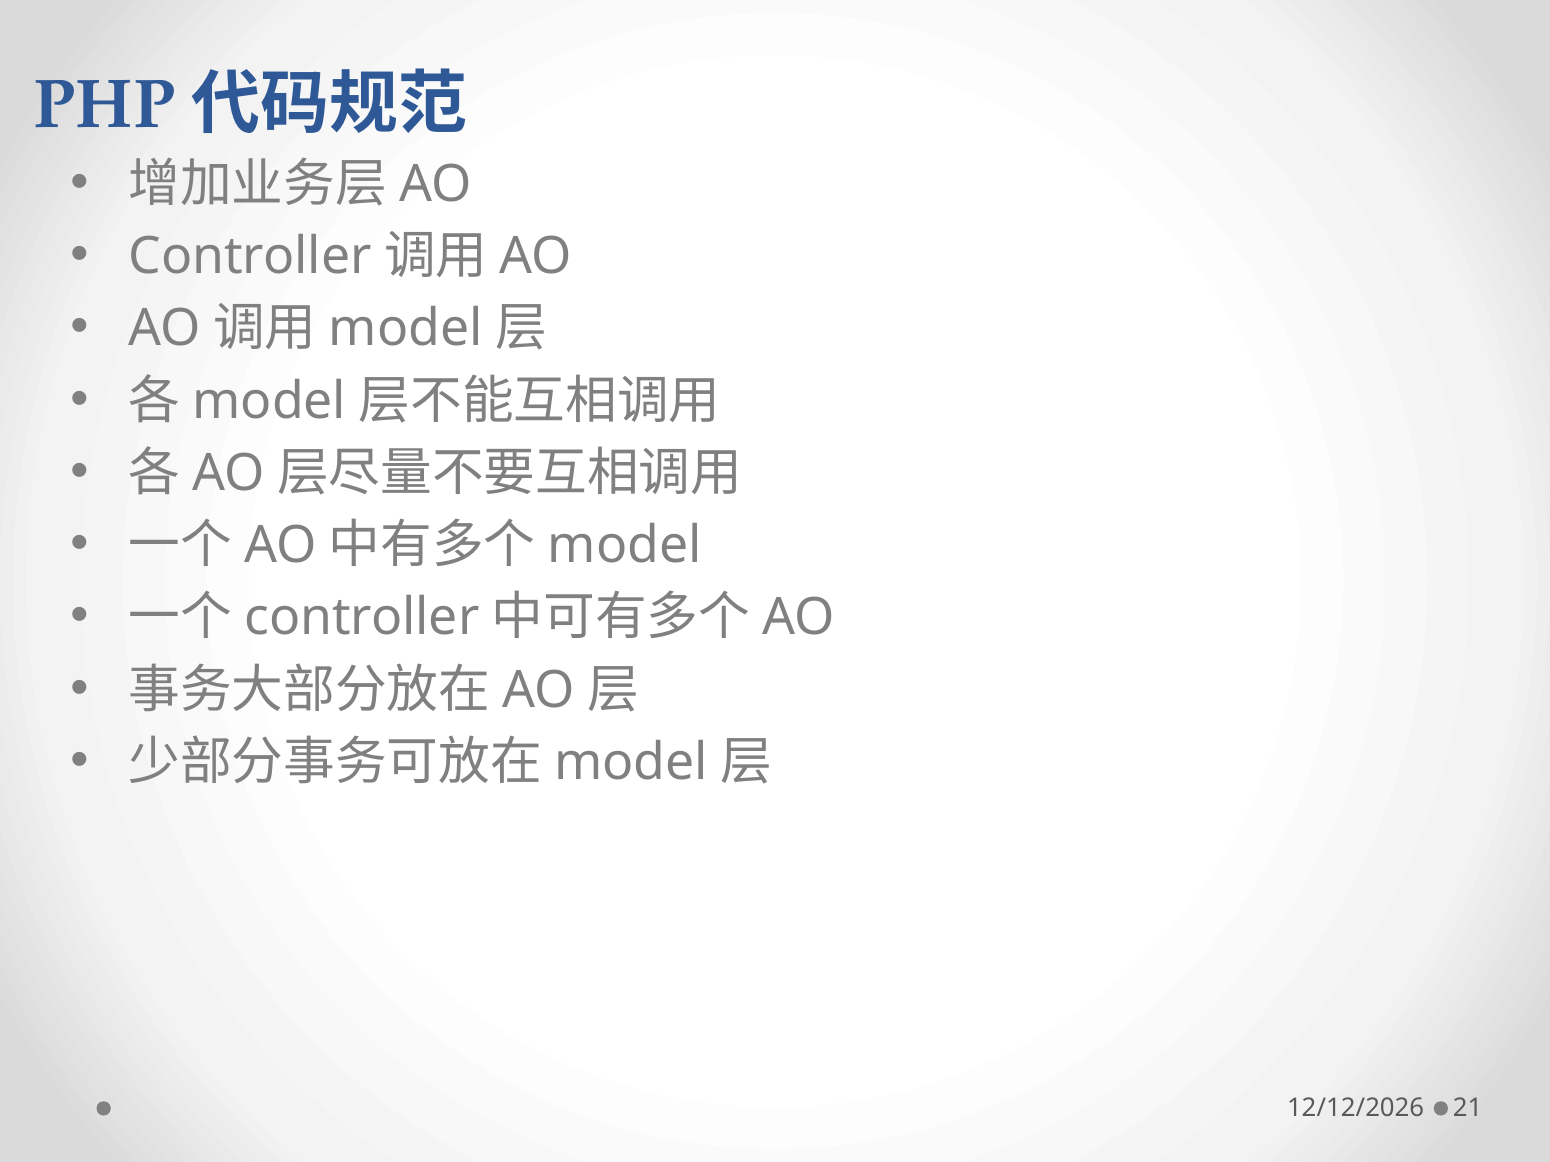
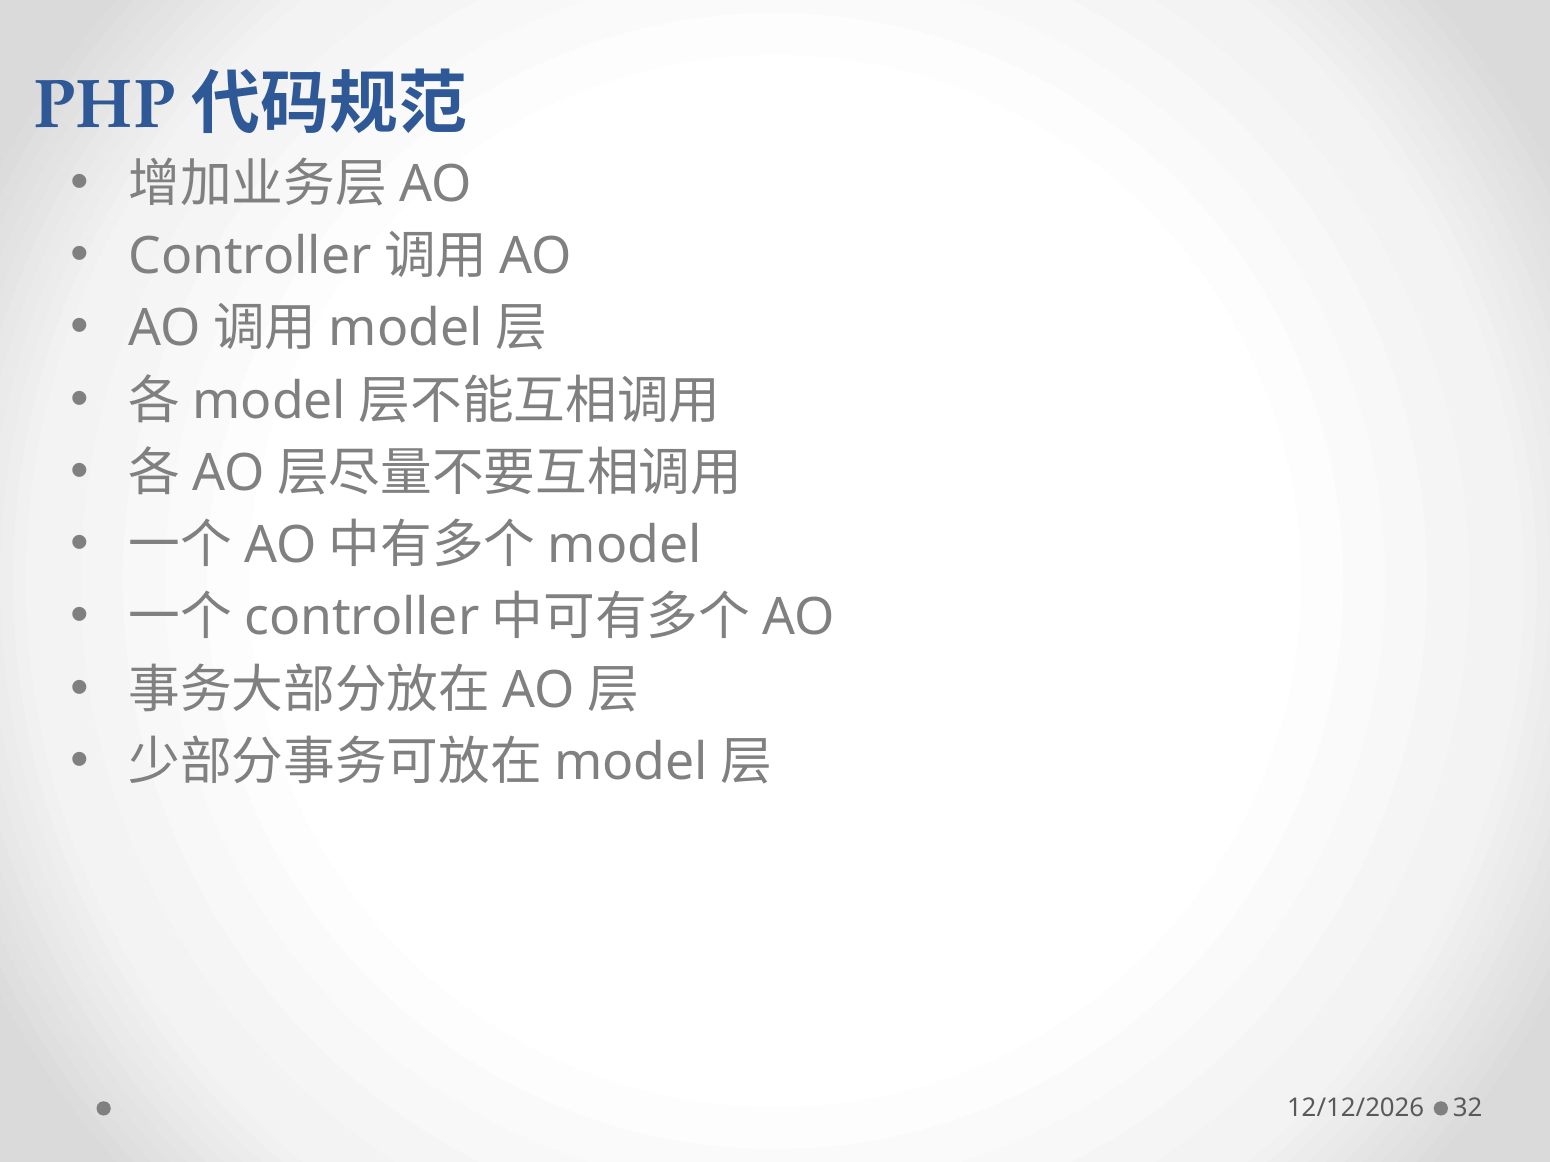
21: 21 -> 32
